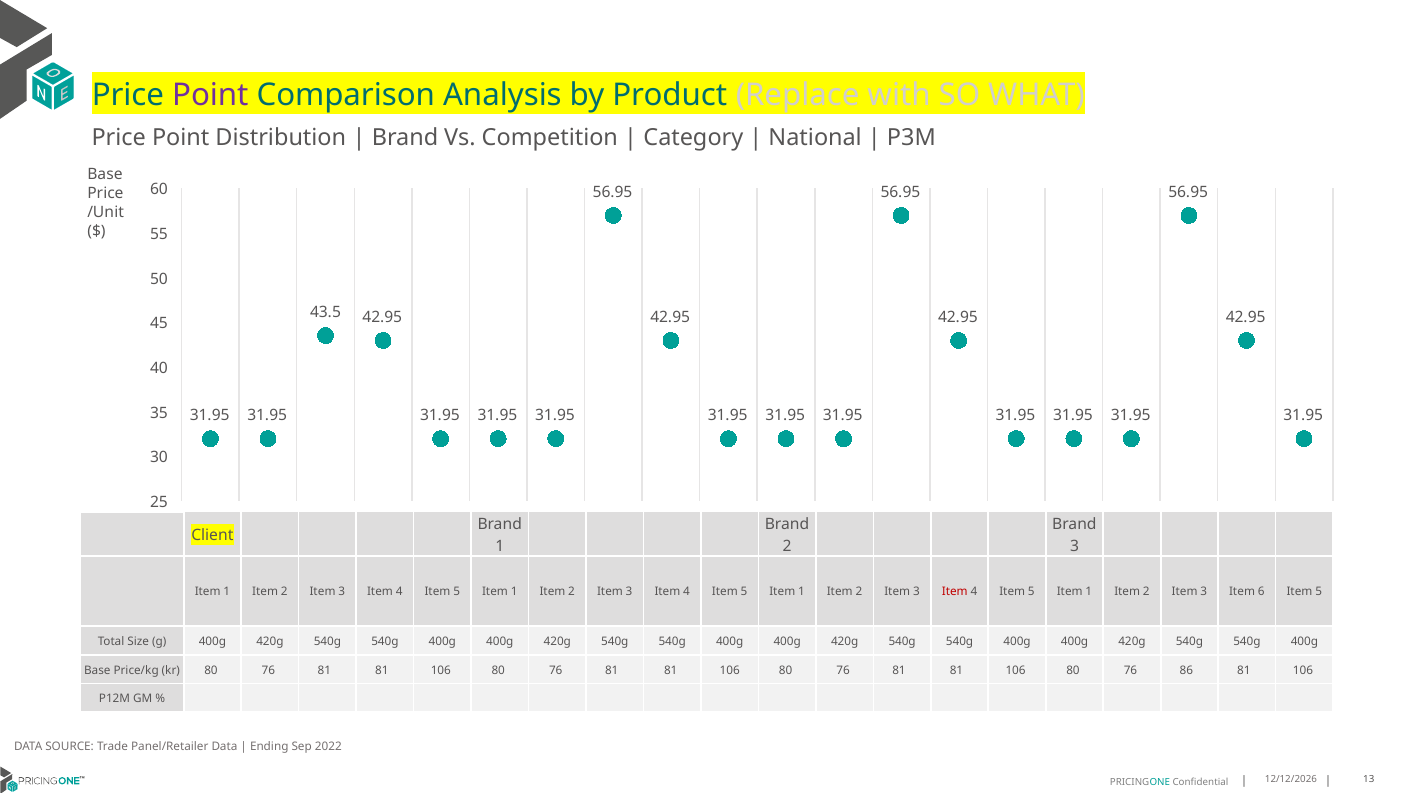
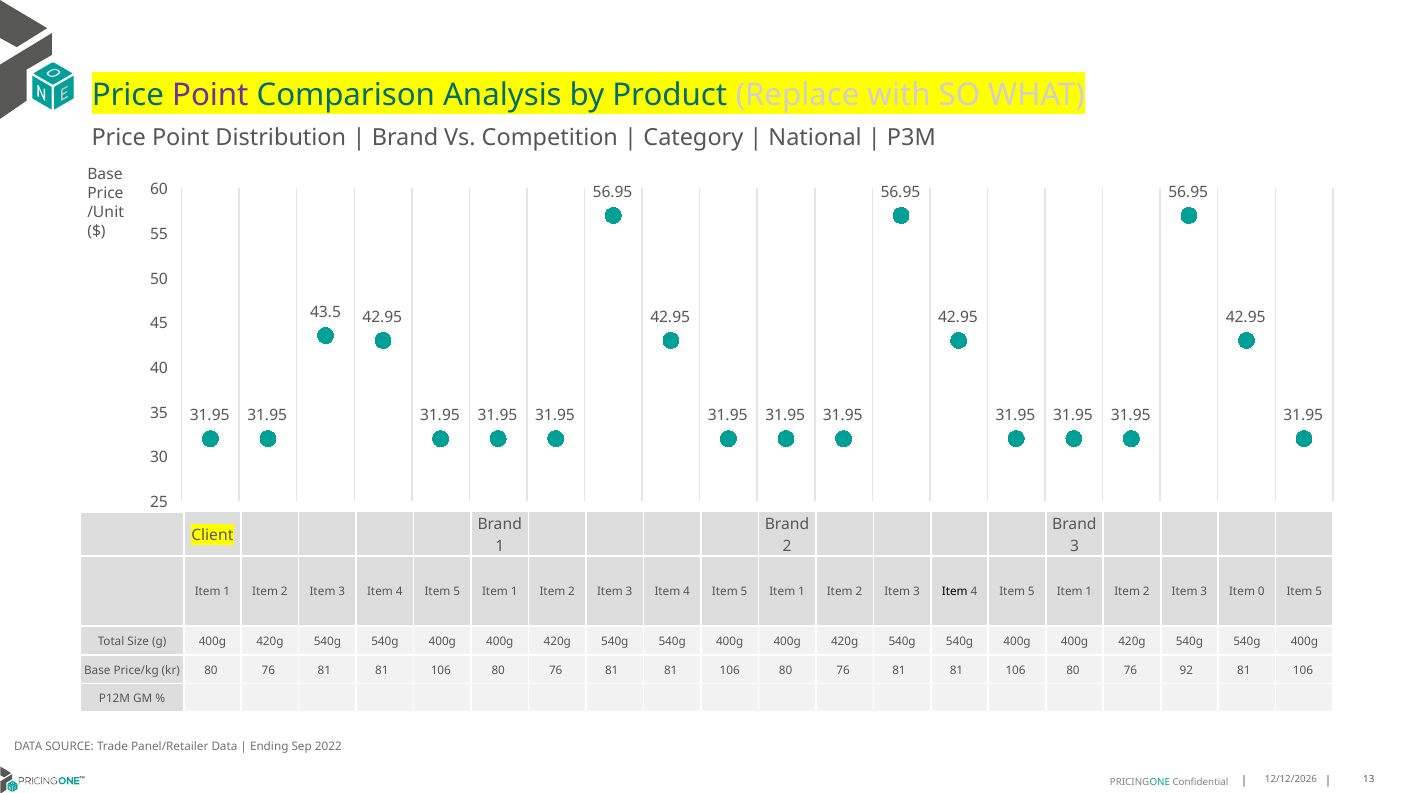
Item at (955, 592) colour: red -> black
6: 6 -> 0
86: 86 -> 92
